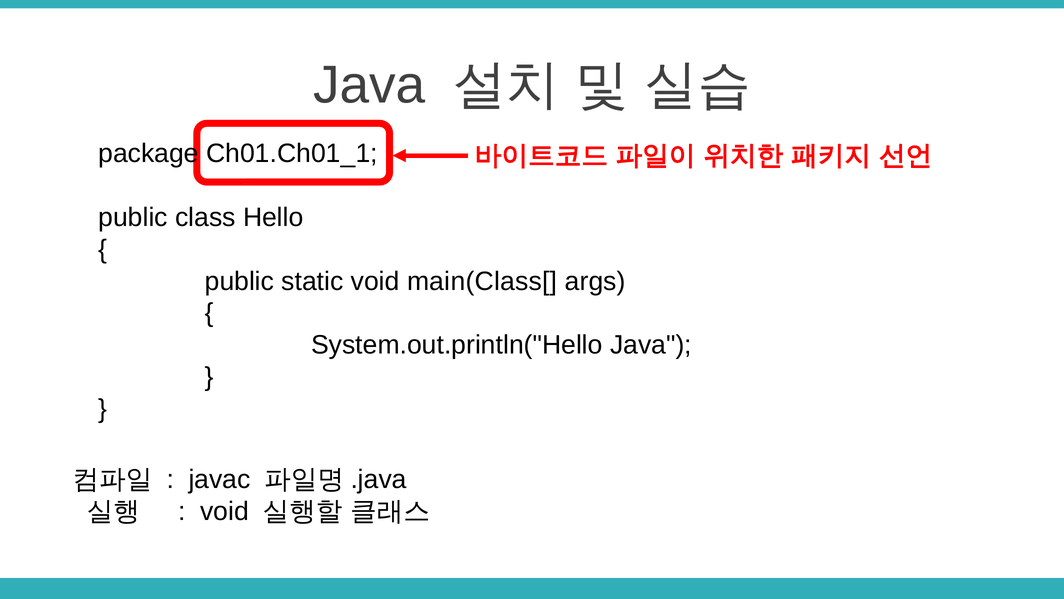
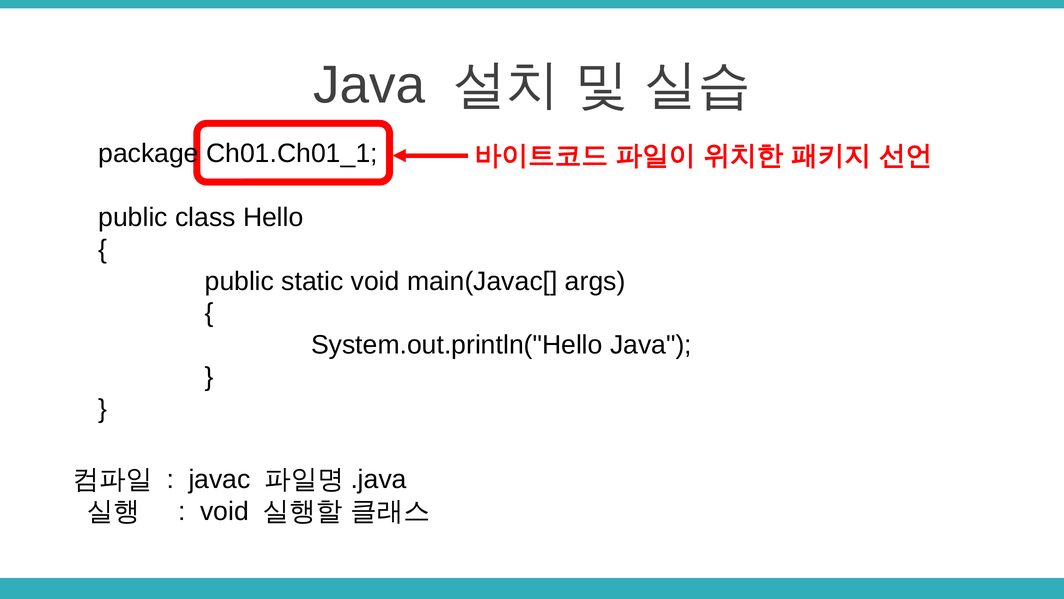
main(Class[: main(Class[ -> main(Javac[
